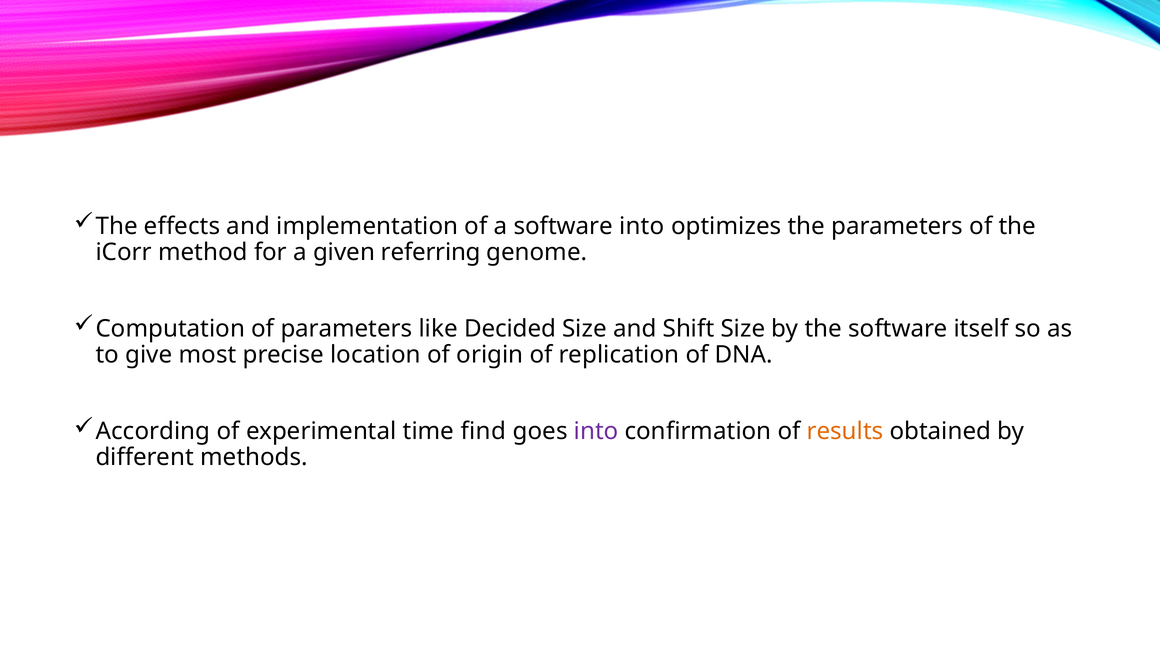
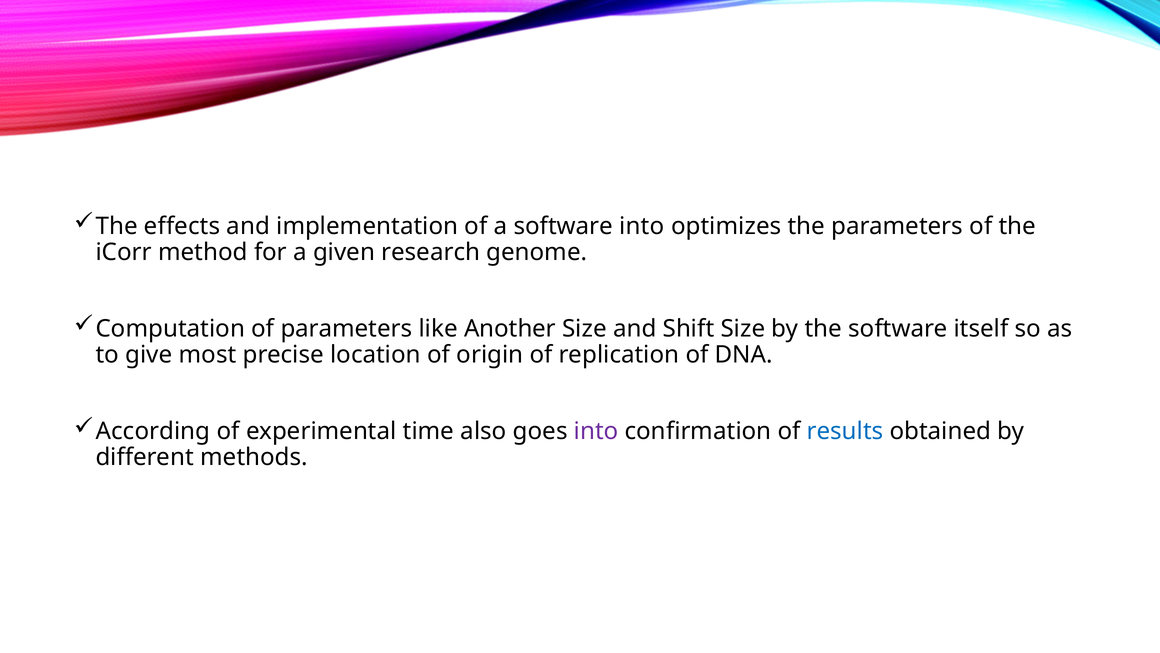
referring: referring -> research
Decided: Decided -> Another
find: find -> also
results colour: orange -> blue
